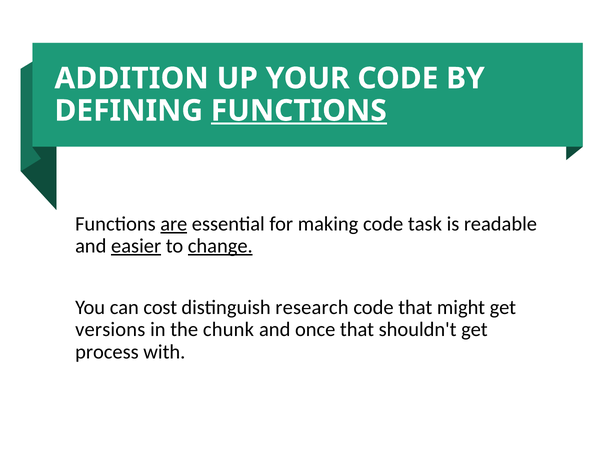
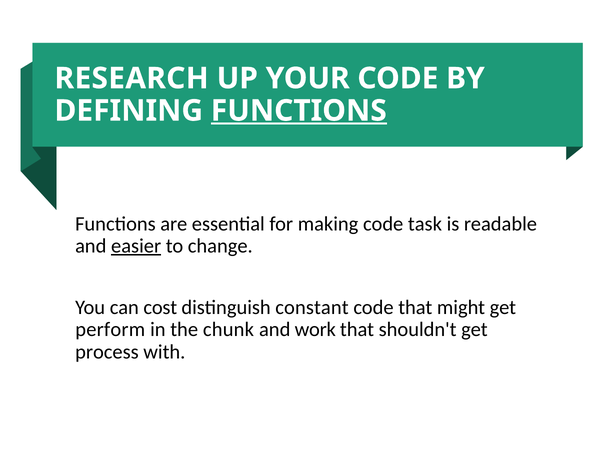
ADDITION: ADDITION -> RESEARCH
are underline: present -> none
change underline: present -> none
research: research -> constant
versions: versions -> perform
once: once -> work
